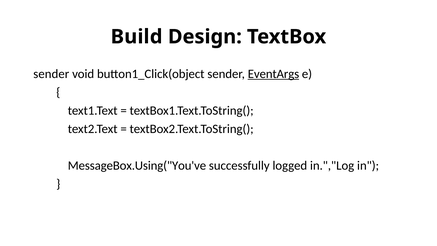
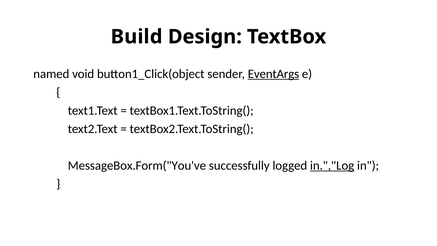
sender at (51, 74): sender -> named
MessageBox.Using("You've: MessageBox.Using("You've -> MessageBox.Form("You've
in.","Log underline: none -> present
